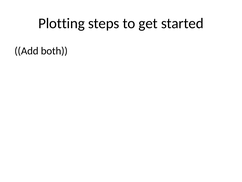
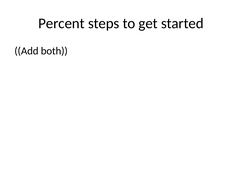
Plotting: Plotting -> Percent
